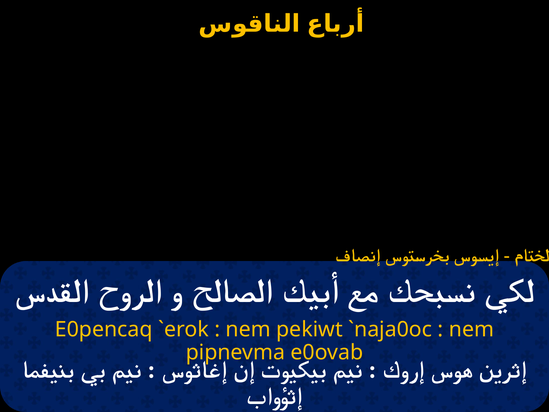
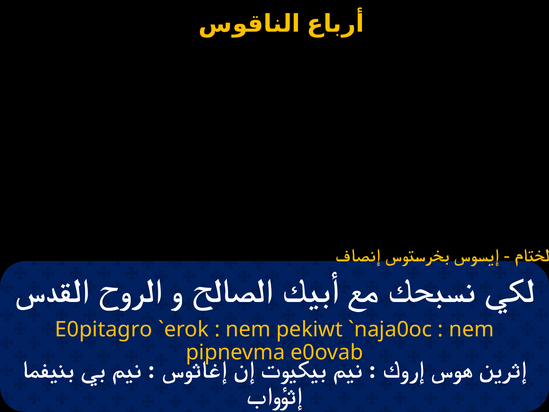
E0pencaq: E0pencaq -> E0pitagro
